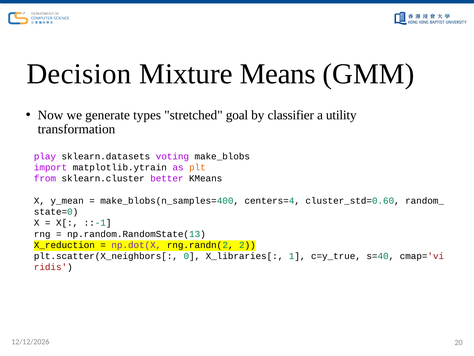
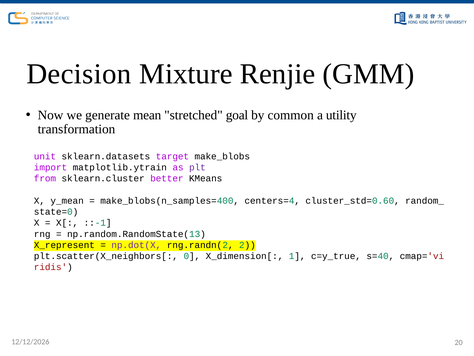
Means: Means -> Renjie
types: types -> mean
classifier: classifier -> common
play: play -> unit
voting: voting -> target
plt colour: orange -> purple
X_reduction: X_reduction -> X_represent
X_libraries[: X_libraries[ -> X_dimension[
